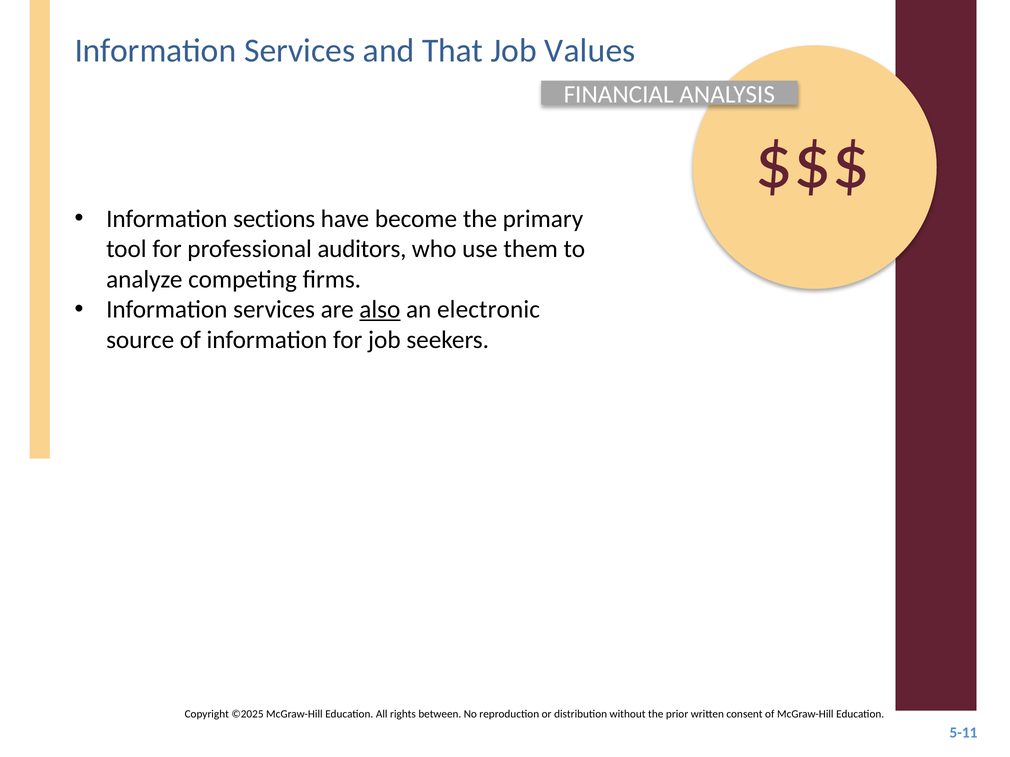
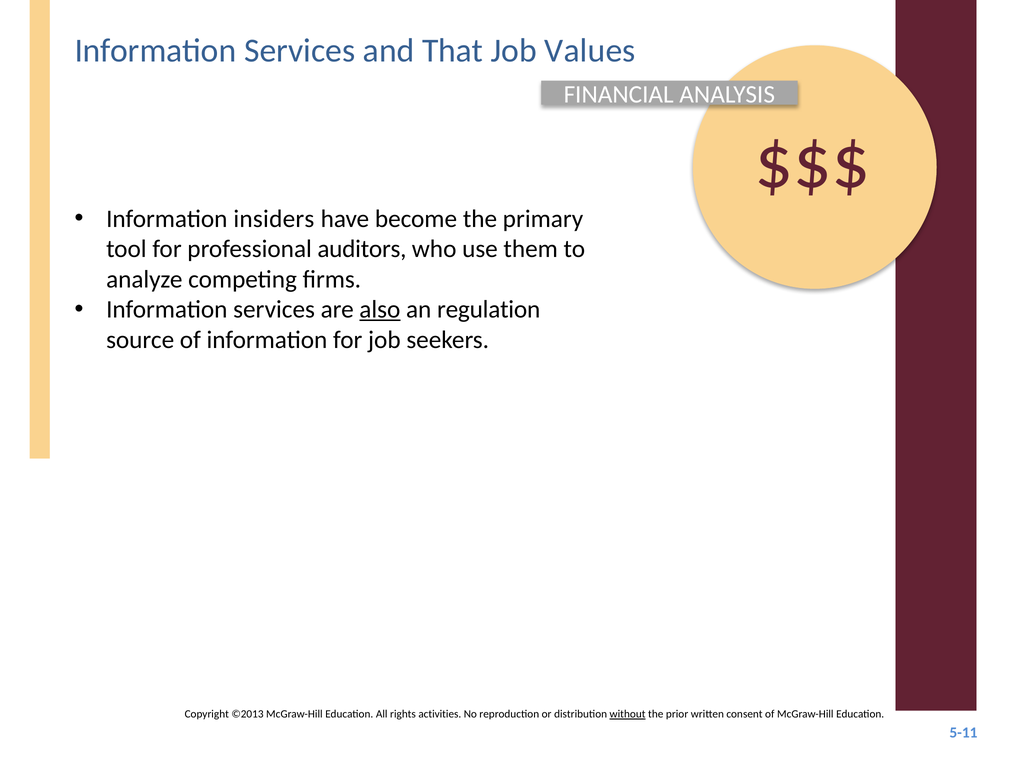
sections: sections -> insiders
electronic: electronic -> regulation
©2025: ©2025 -> ©2013
between: between -> activities
without underline: none -> present
